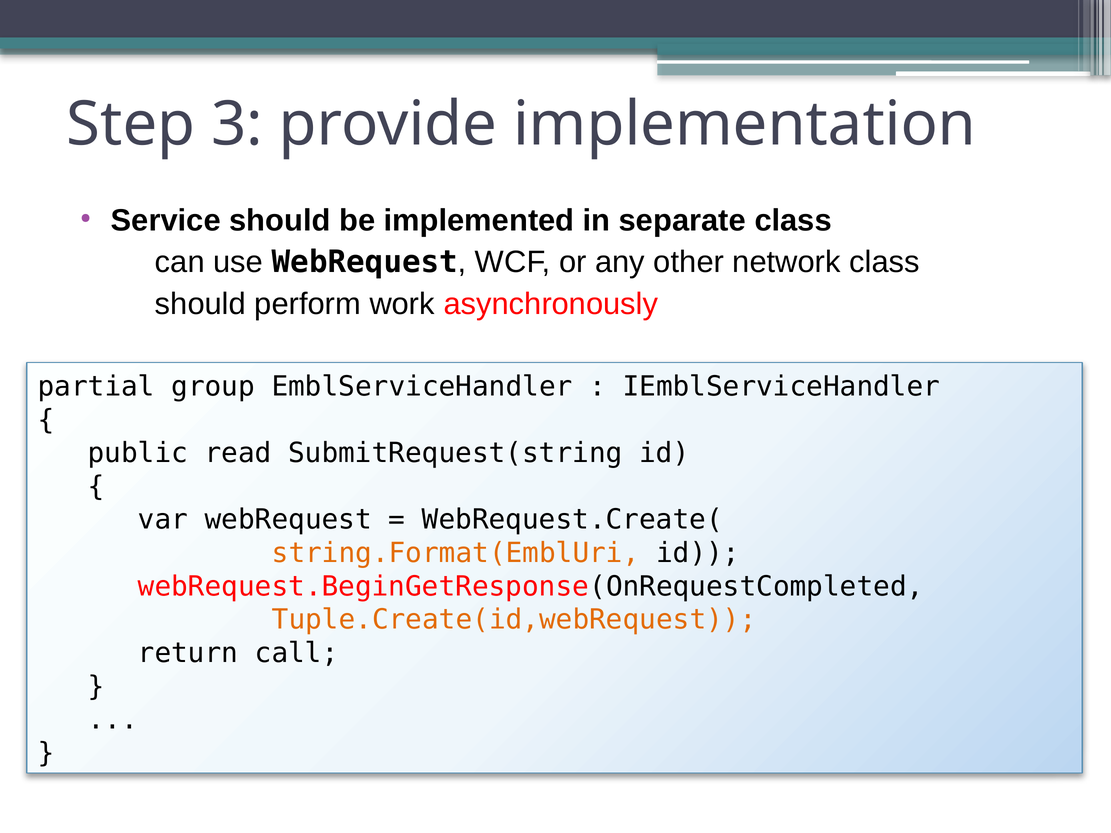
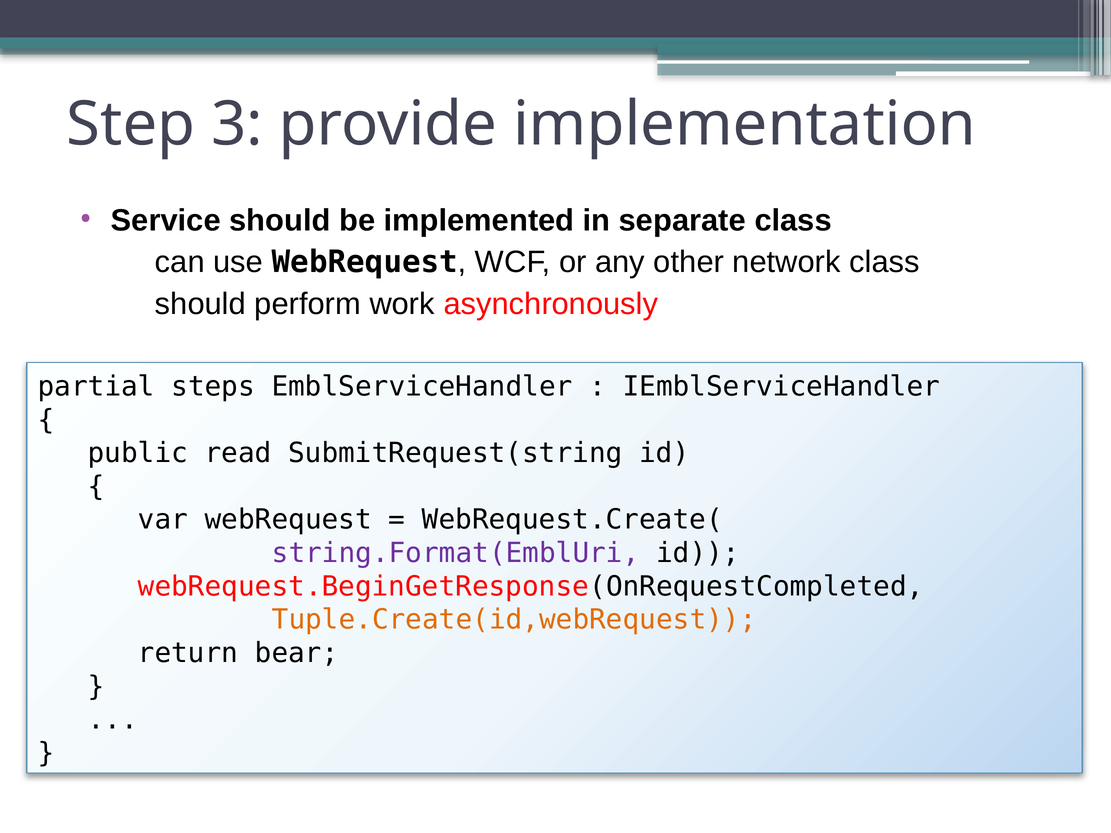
group: group -> steps
string.Format(EmblUri colour: orange -> purple
call: call -> bear
